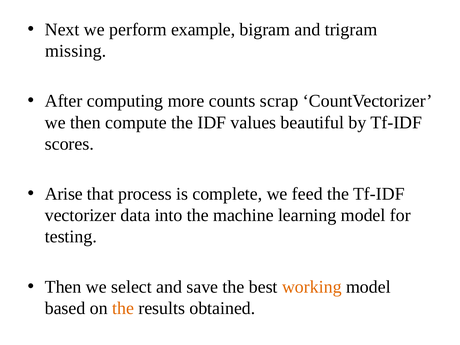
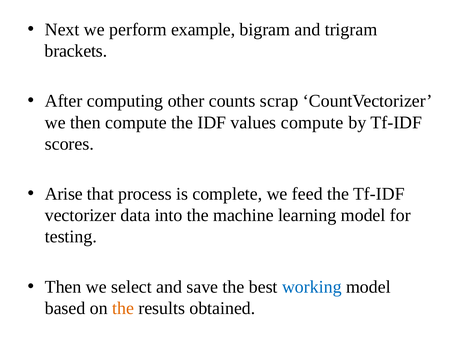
missing: missing -> brackets
more: more -> other
values beautiful: beautiful -> compute
working colour: orange -> blue
